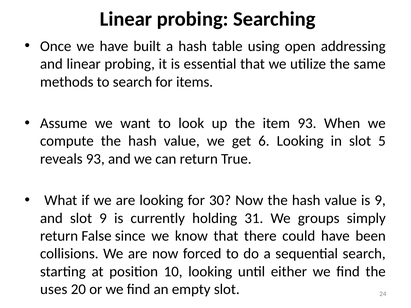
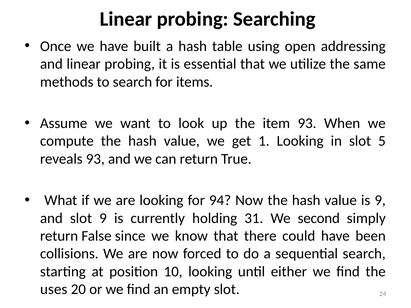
6: 6 -> 1
30: 30 -> 94
groups: groups -> second
